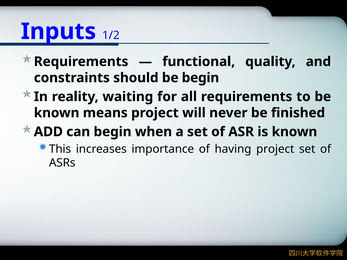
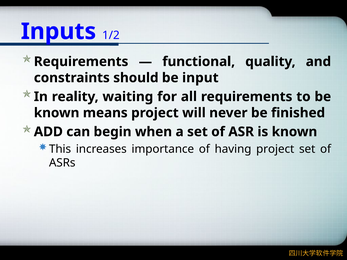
be begin: begin -> input
